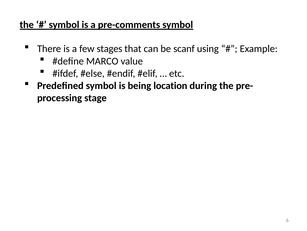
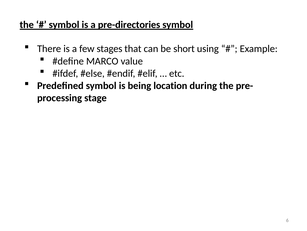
pre-comments: pre-comments -> pre-directories
scanf: scanf -> short
